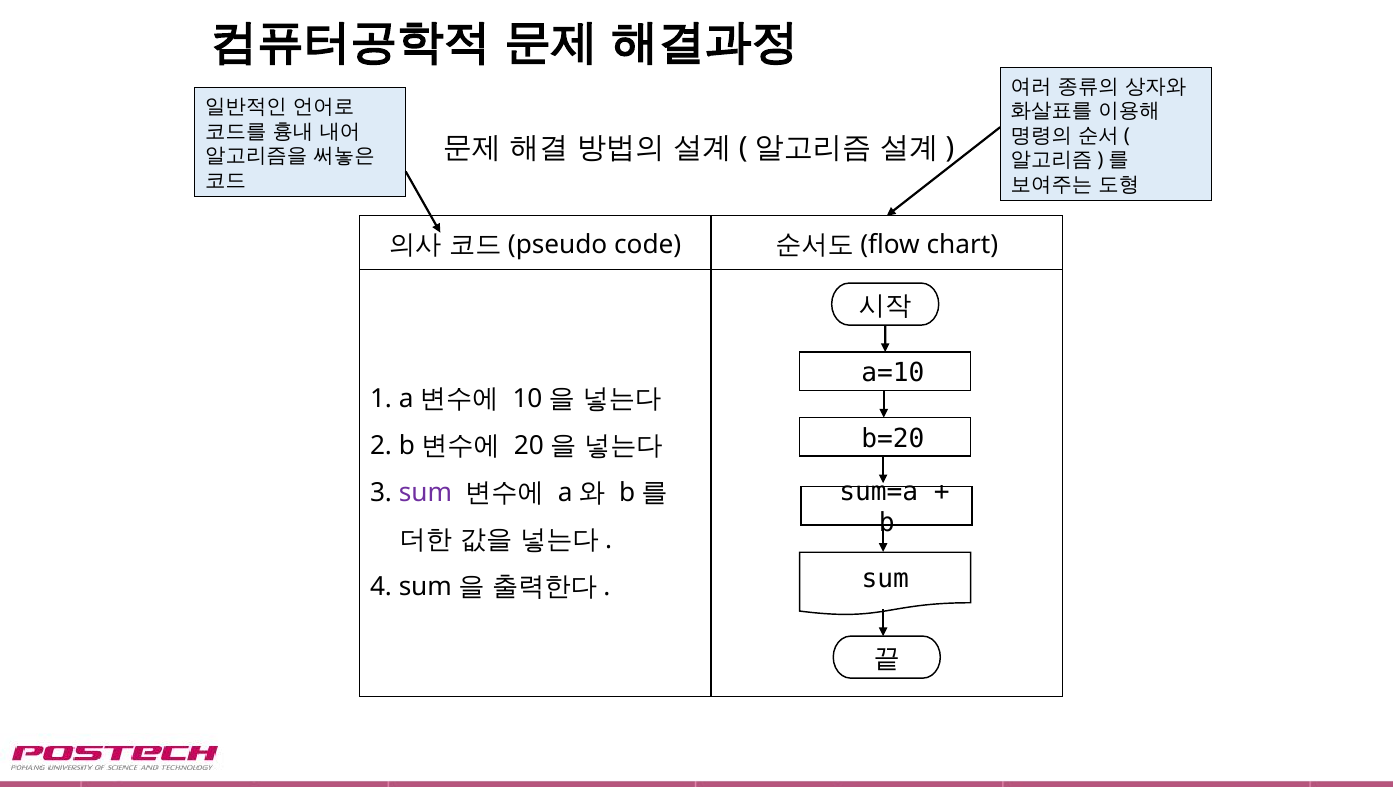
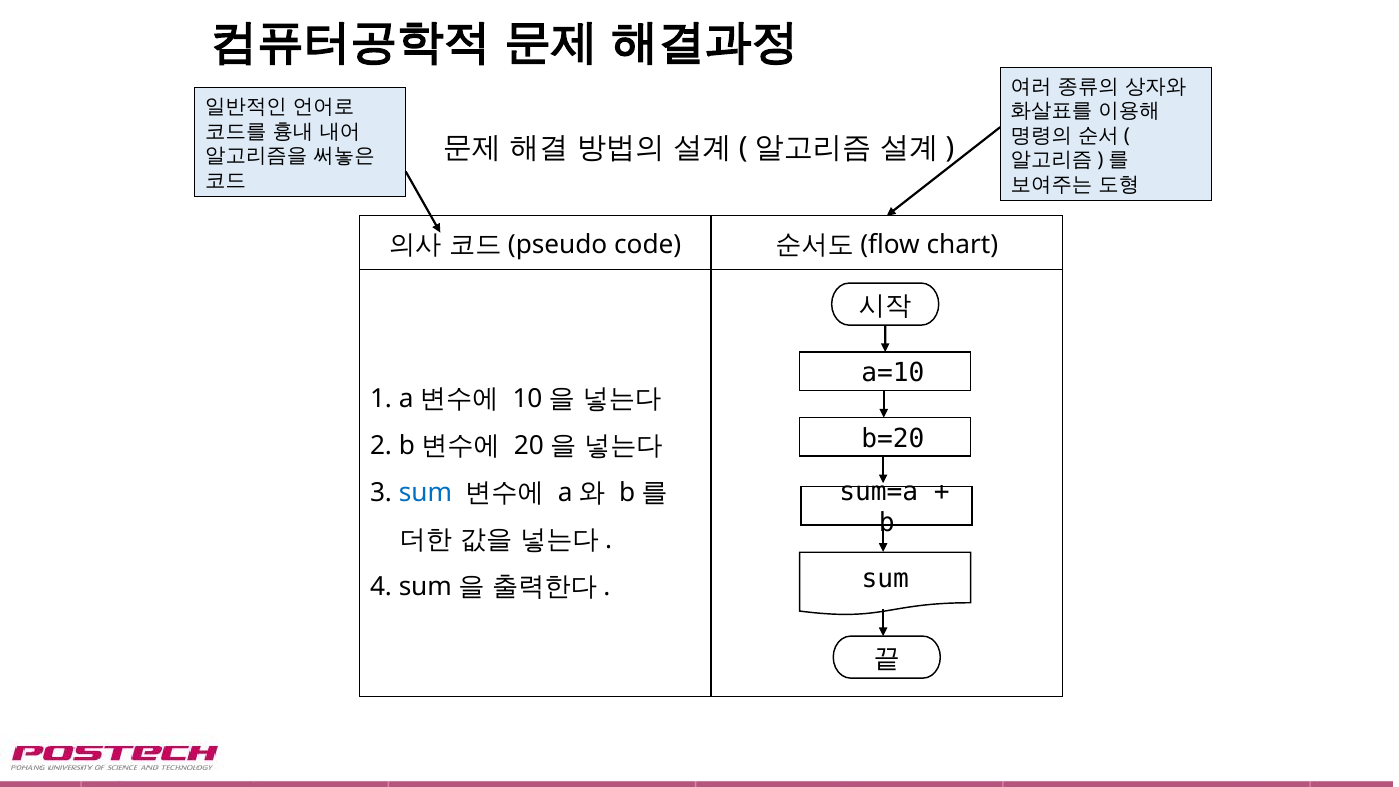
sum at (425, 493) colour: purple -> blue
